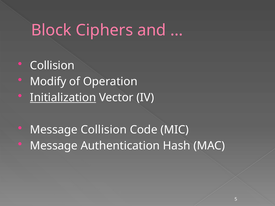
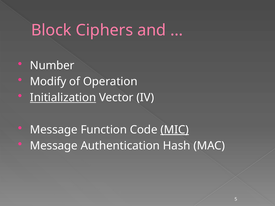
Collision at (52, 66): Collision -> Number
Message Collision: Collision -> Function
MIC underline: none -> present
